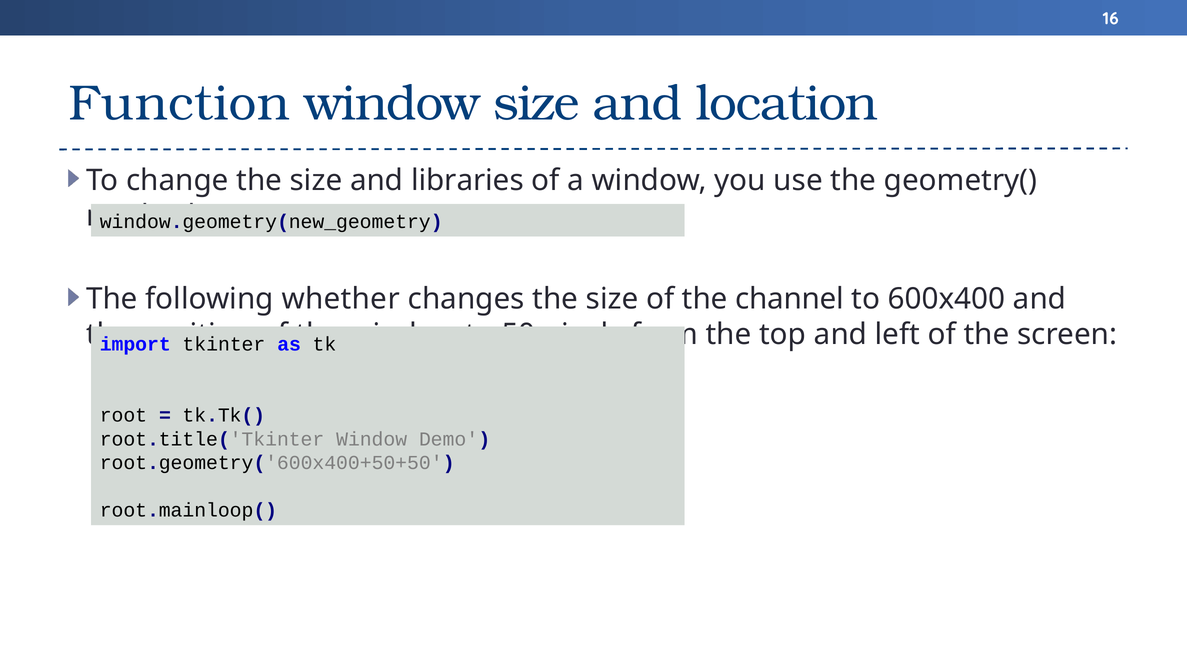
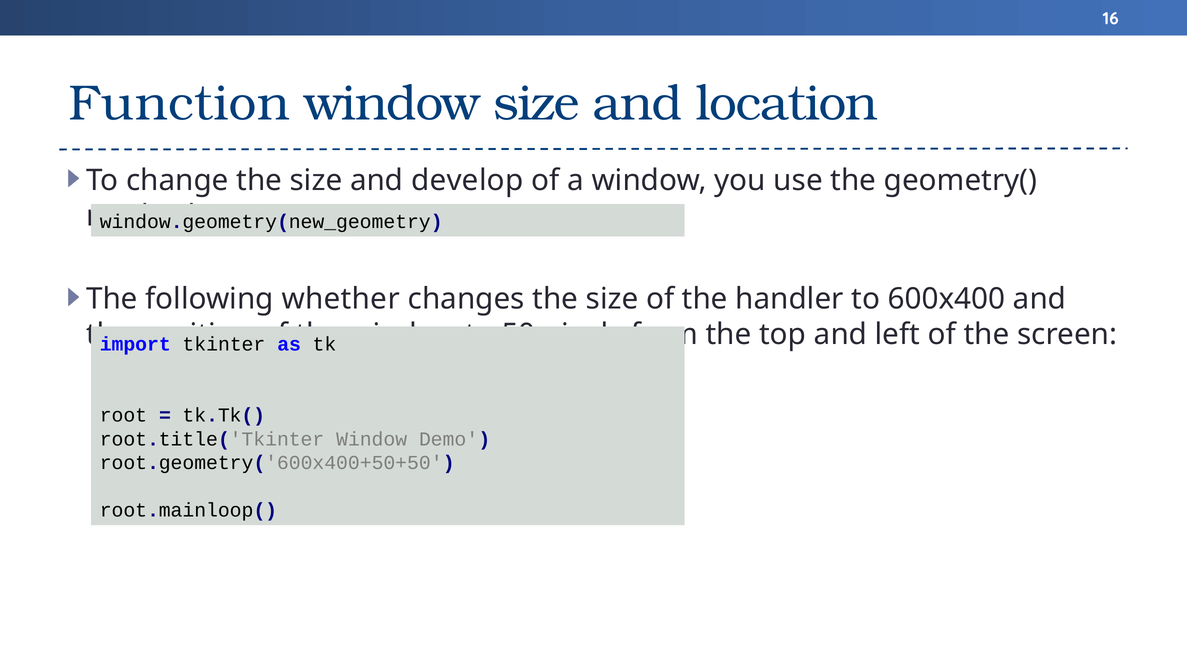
libraries: libraries -> develop
channel: channel -> handler
